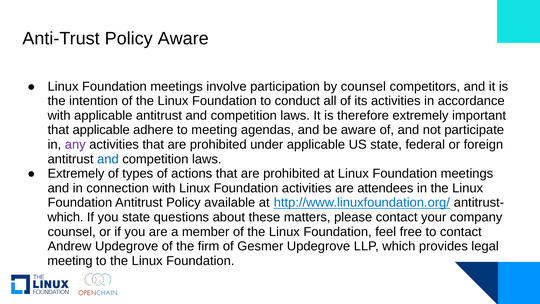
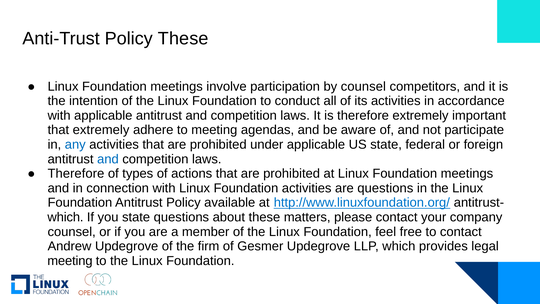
Policy Aware: Aware -> These
that applicable: applicable -> extremely
any colour: purple -> blue
Extremely at (76, 173): Extremely -> Therefore
are attendees: attendees -> questions
